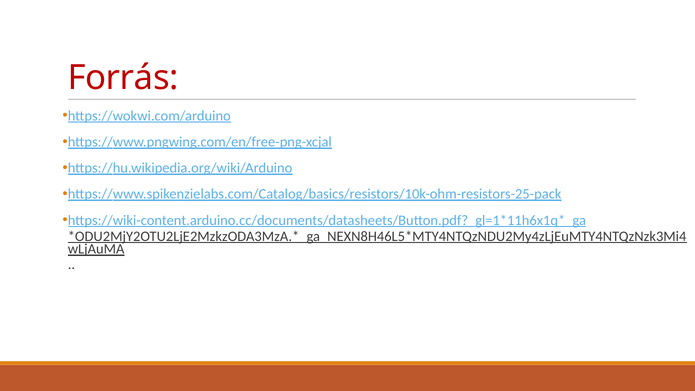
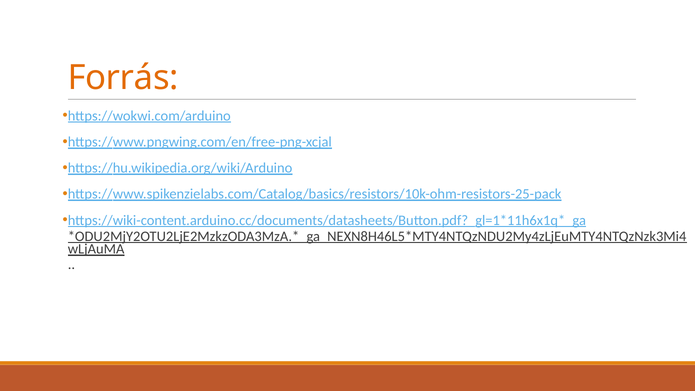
Forrás colour: red -> orange
